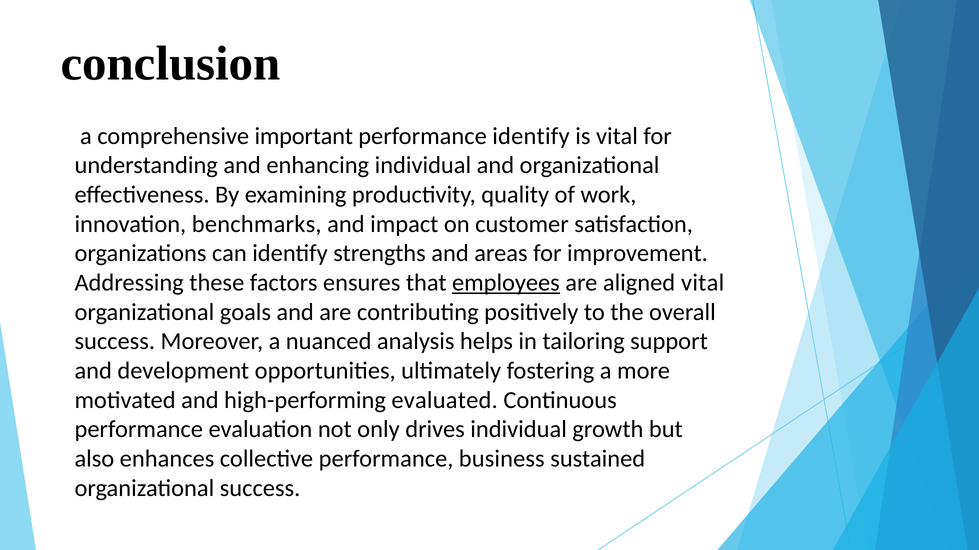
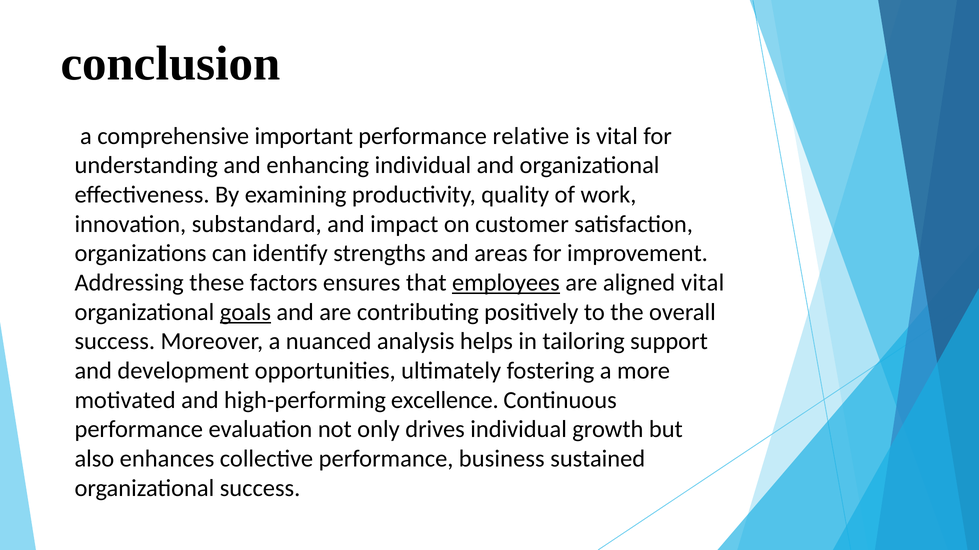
performance identify: identify -> relative
benchmarks: benchmarks -> substandard
goals underline: none -> present
evaluated: evaluated -> excellence
